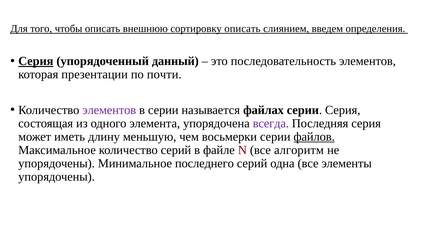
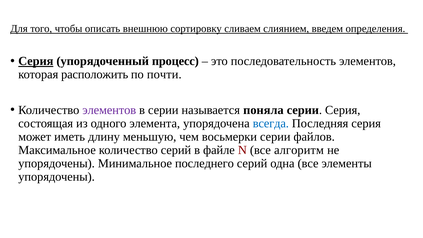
сортировку описать: описать -> сливаем
данный: данный -> процесс
презентации: презентации -> расположить
файлах: файлах -> поняла
всегда colour: purple -> blue
файлов underline: present -> none
